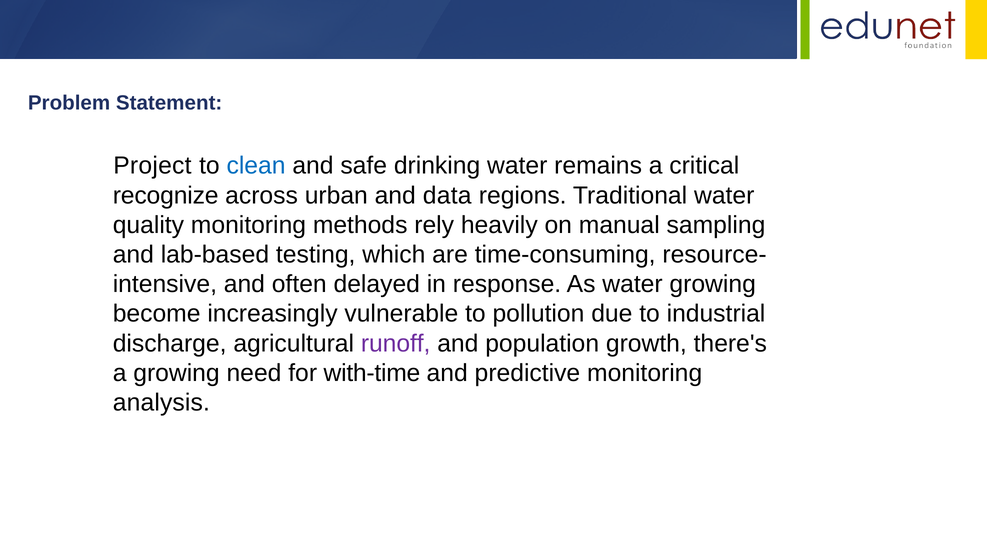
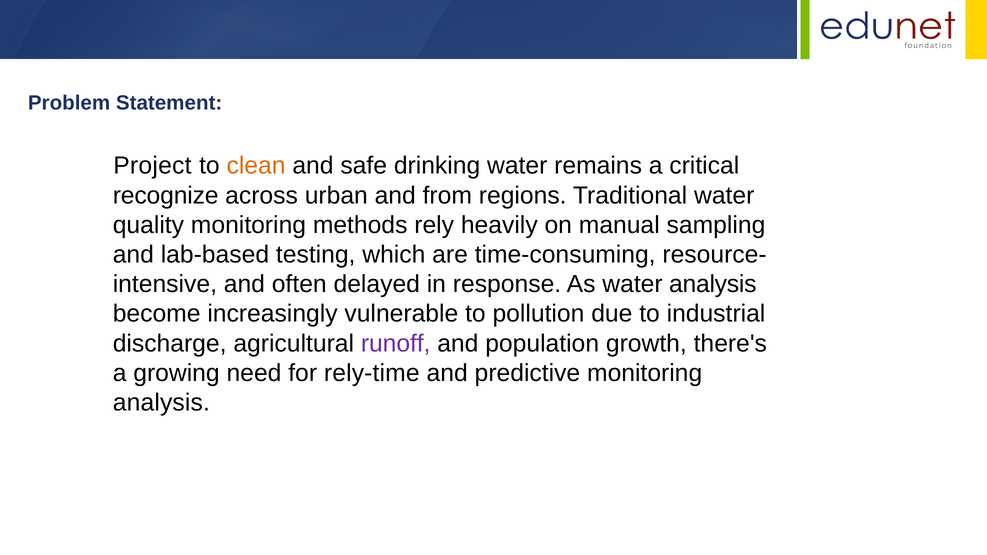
clean colour: blue -> orange
data: data -> from
water growing: growing -> analysis
with-time: with-time -> rely-time
